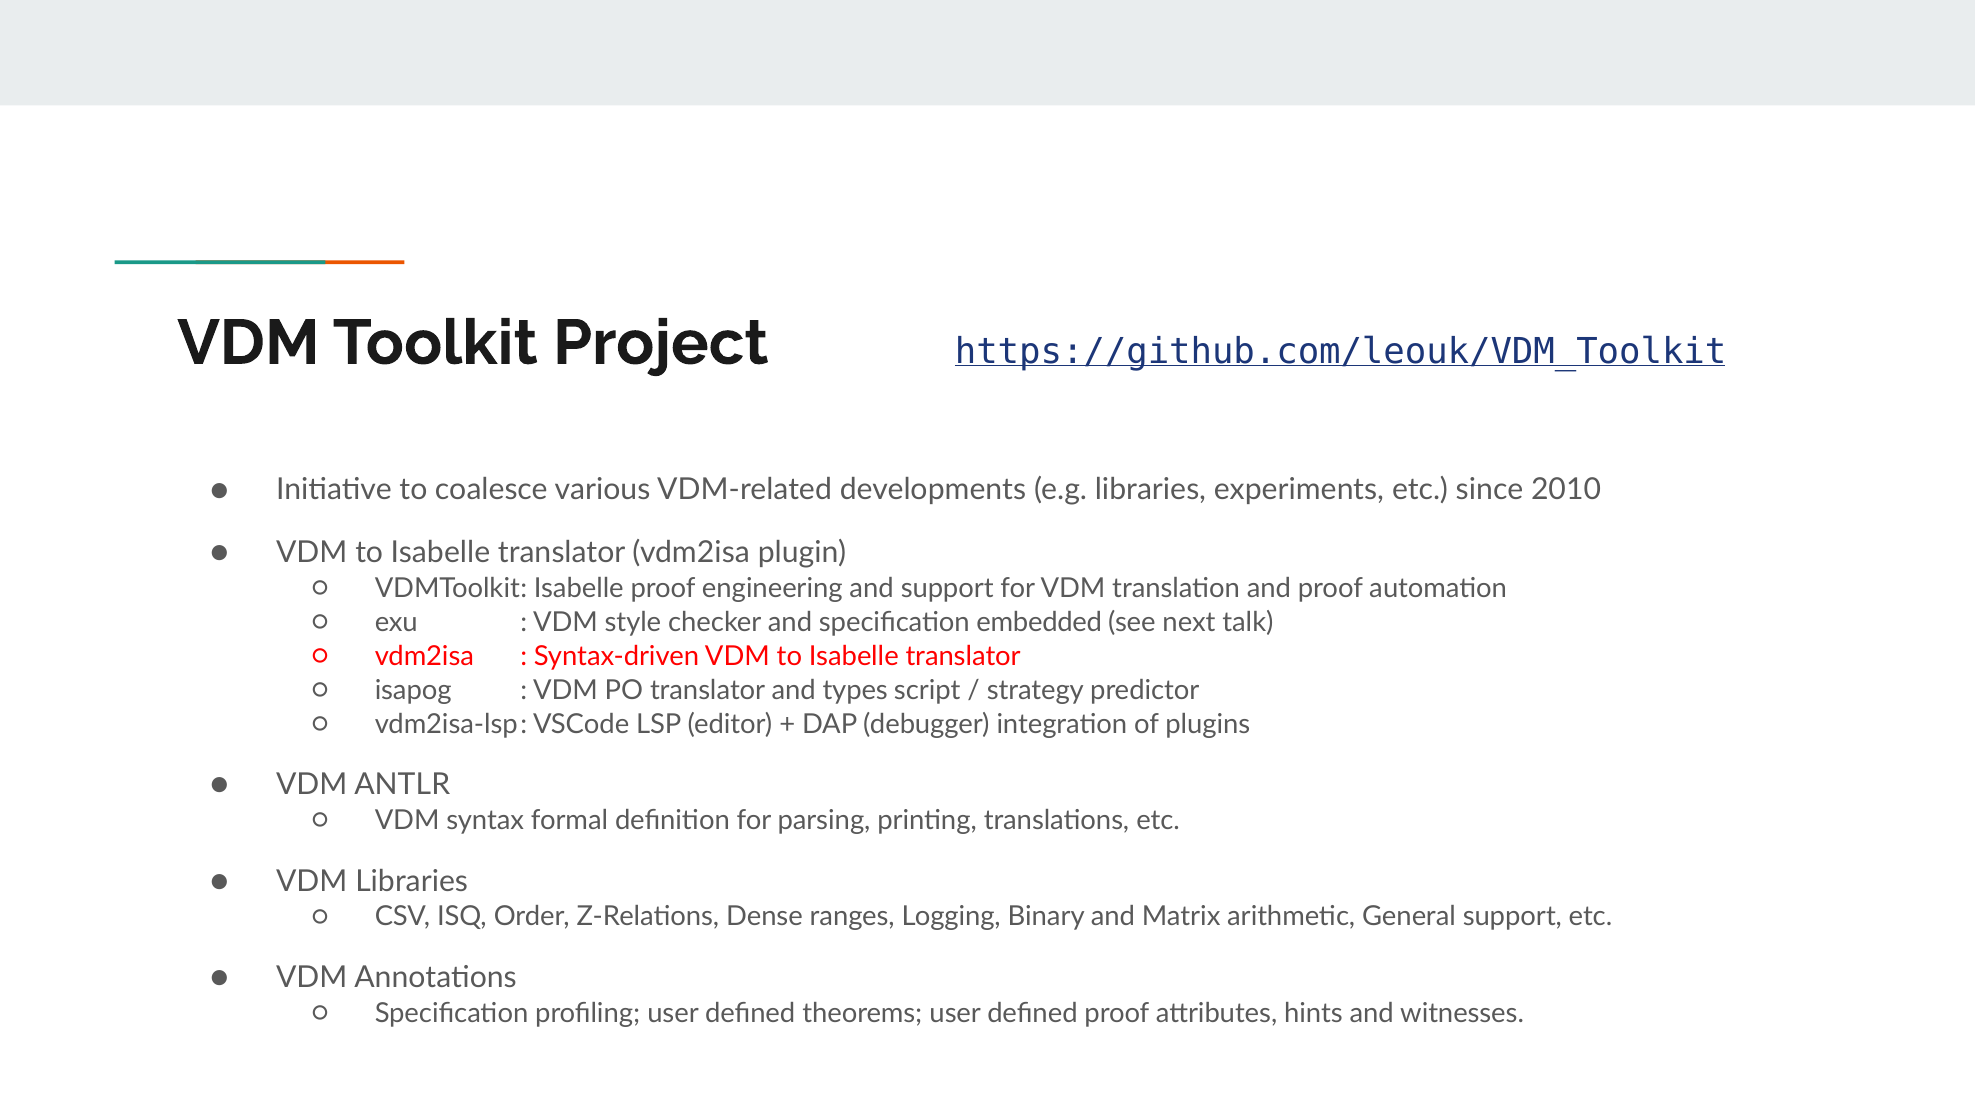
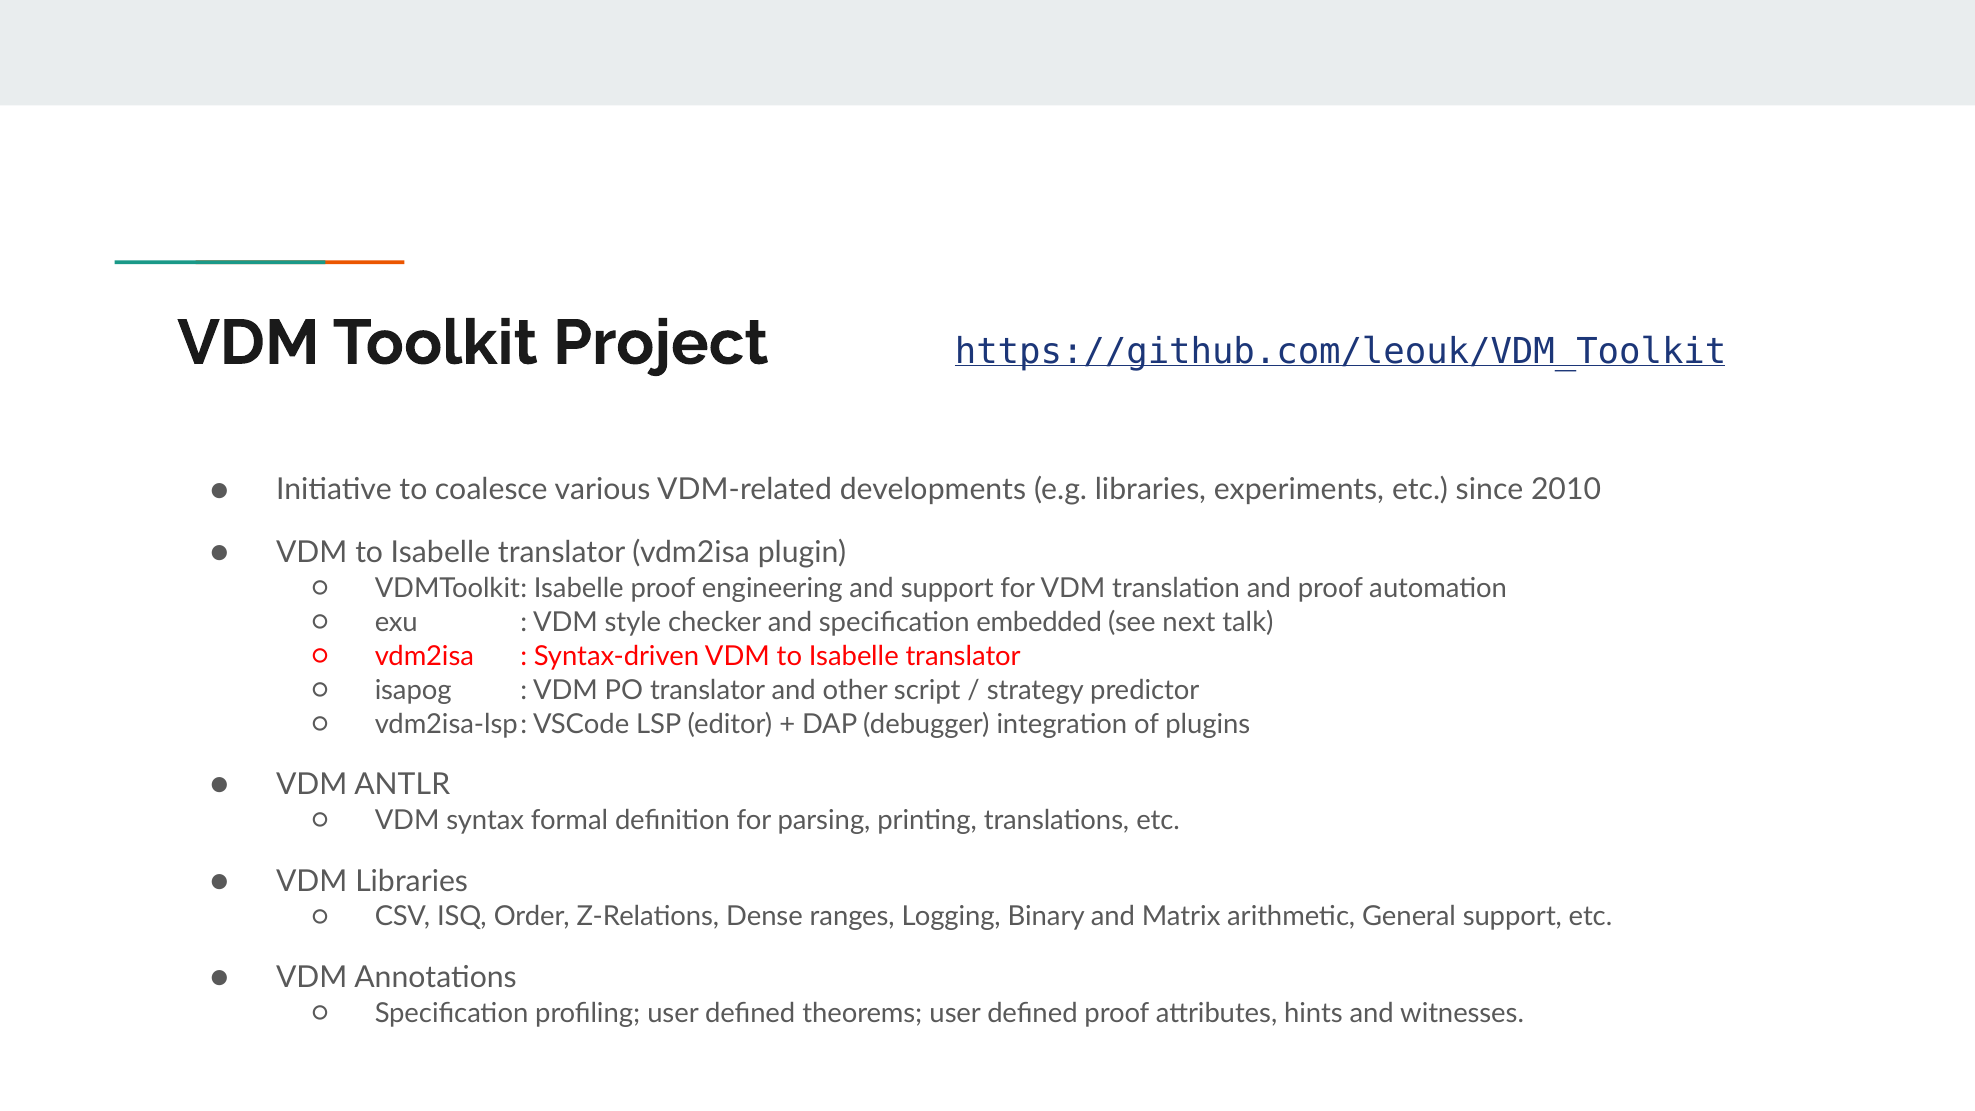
types: types -> other
